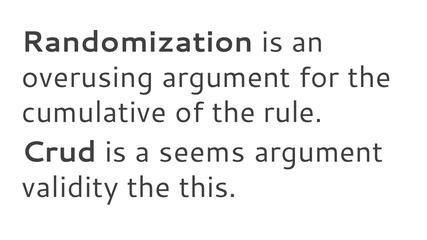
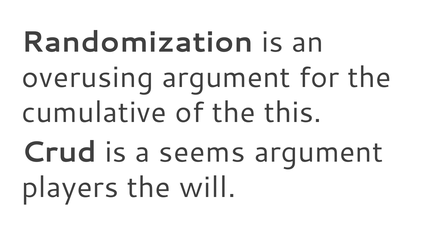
rule: rule -> this
validity: validity -> players
this: this -> will
